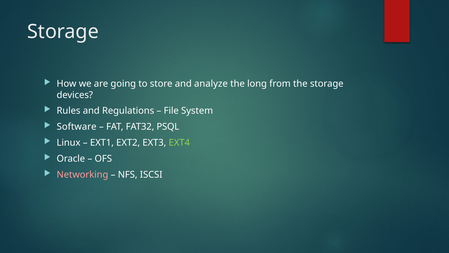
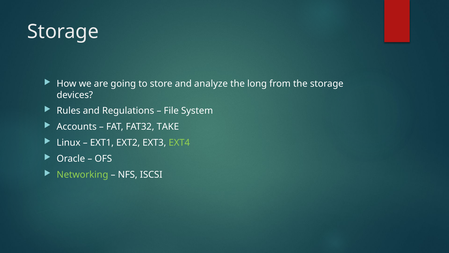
Software: Software -> Accounts
PSQL: PSQL -> TAKE
Networking colour: pink -> light green
